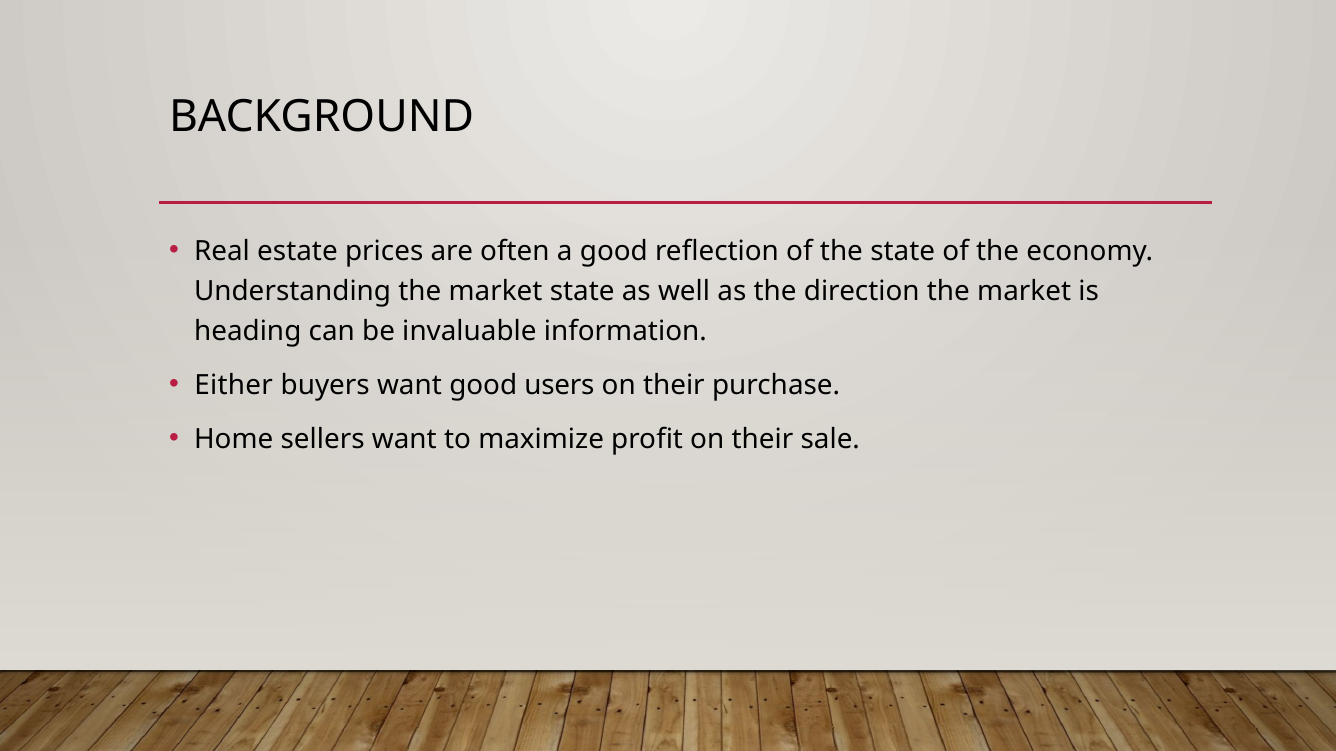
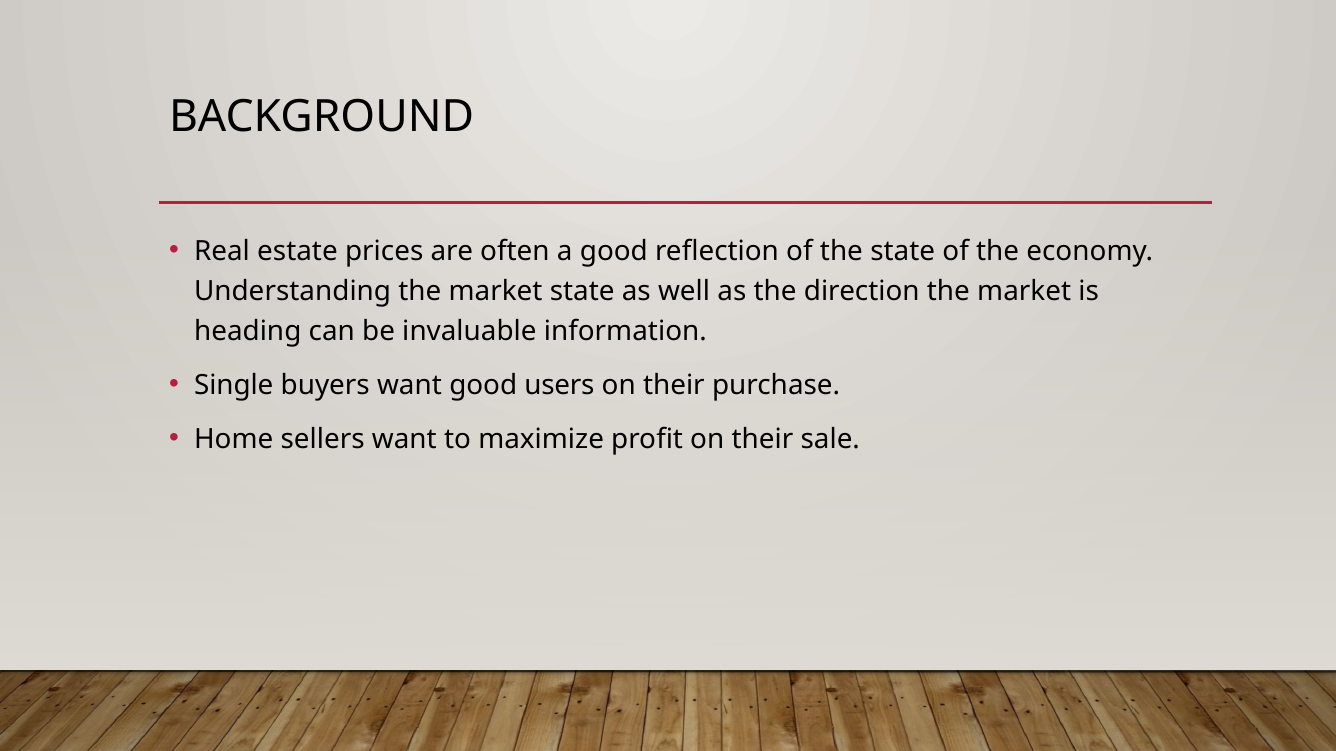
Either: Either -> Single
